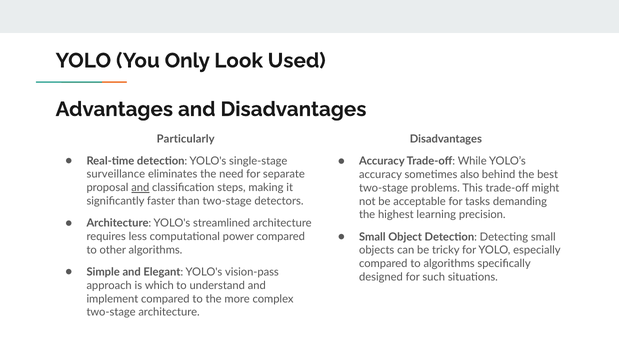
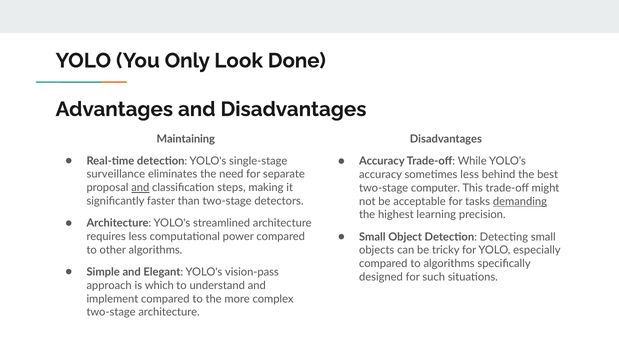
Used: Used -> Done
Particularly: Particularly -> Maintaining
sometimes also: also -> less
problems: problems -> computer
demanding underline: none -> present
